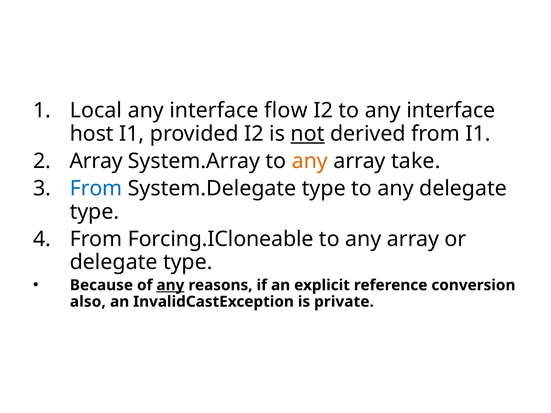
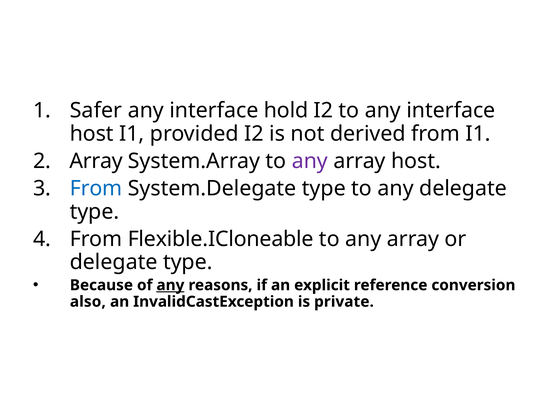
Local: Local -> Safer
flow: flow -> hold
not underline: present -> none
any at (310, 161) colour: orange -> purple
array take: take -> host
Forcing.ICloneable: Forcing.ICloneable -> Flexible.ICloneable
